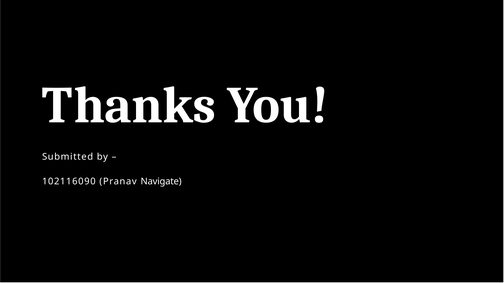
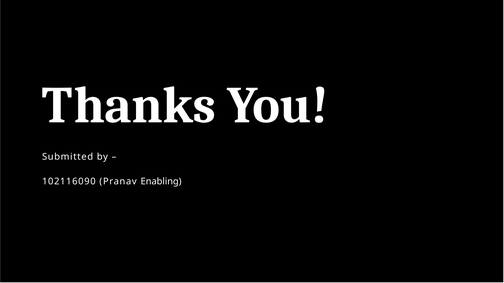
Navigate: Navigate -> Enabling
